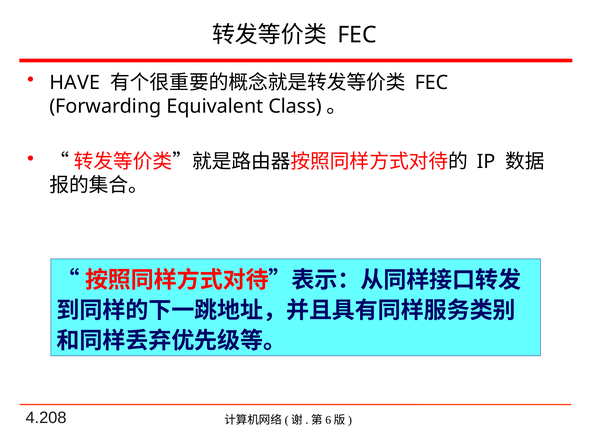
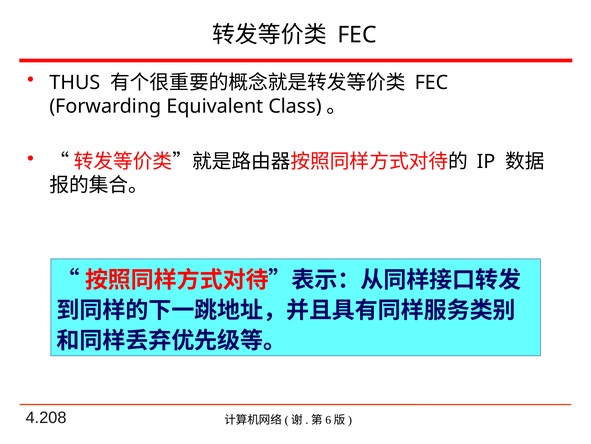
HAVE: HAVE -> THUS
